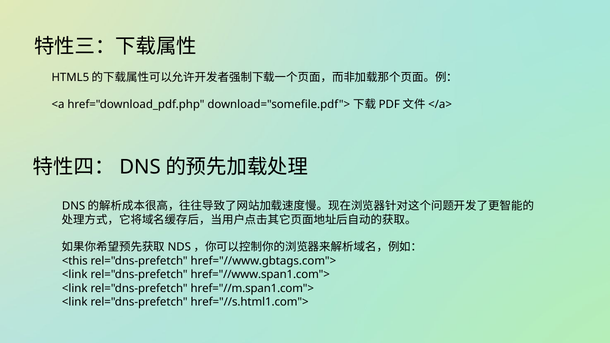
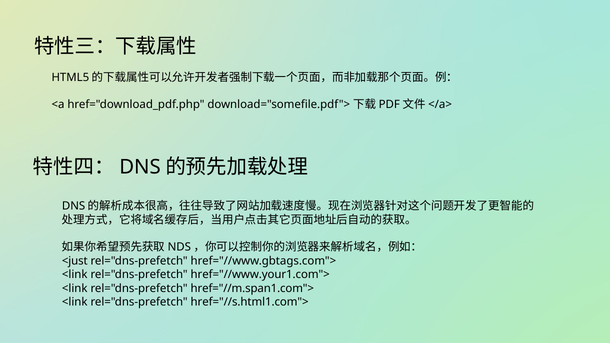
<this: <this -> <just
href="//www.span1.com">: href="//www.span1.com"> -> href="//www.your1.com">
